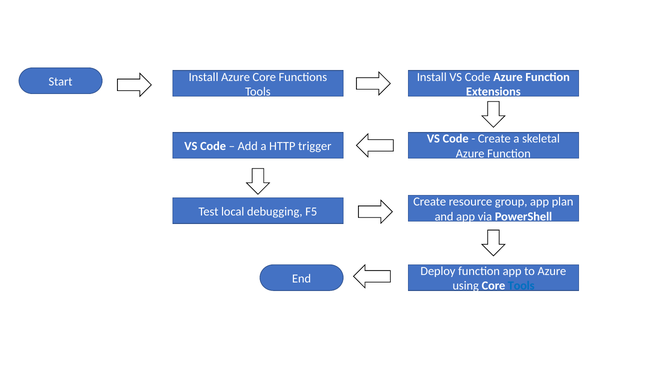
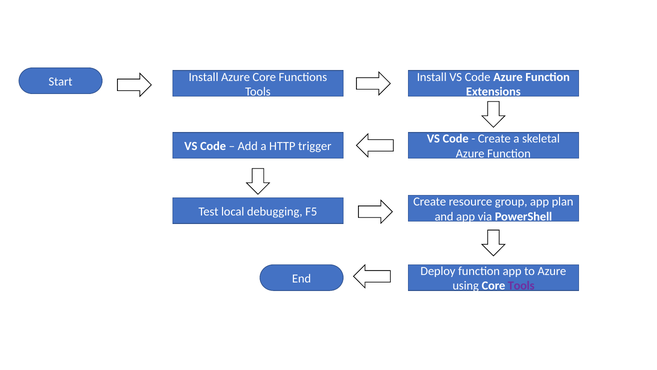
Tools at (521, 286) colour: blue -> purple
